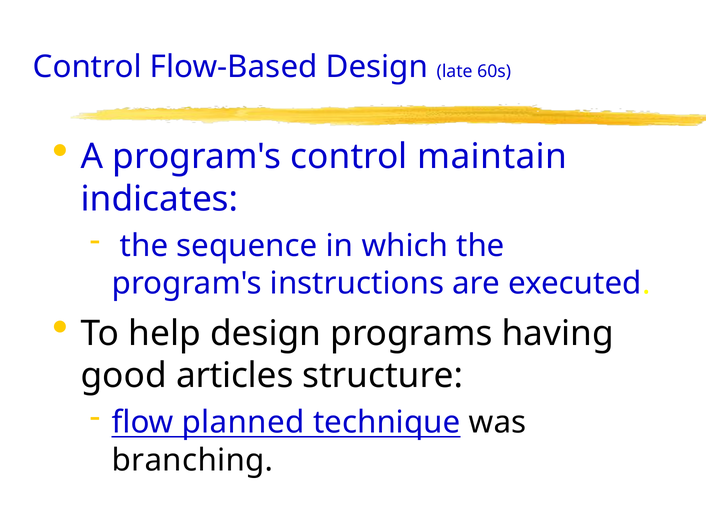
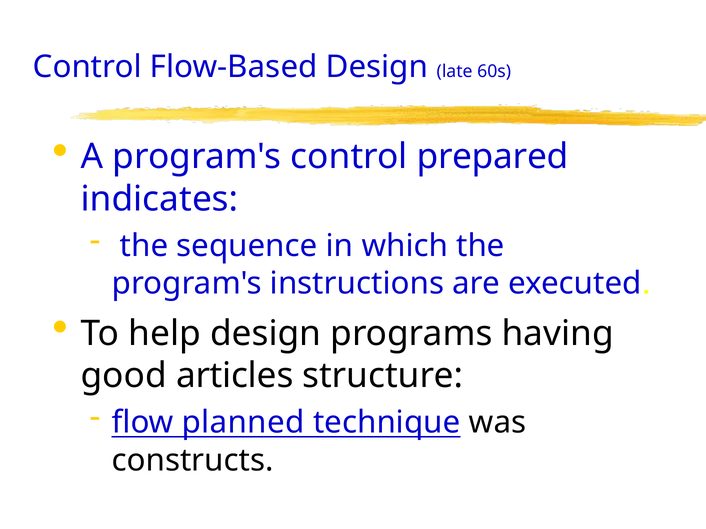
maintain: maintain -> prepared
branching: branching -> constructs
